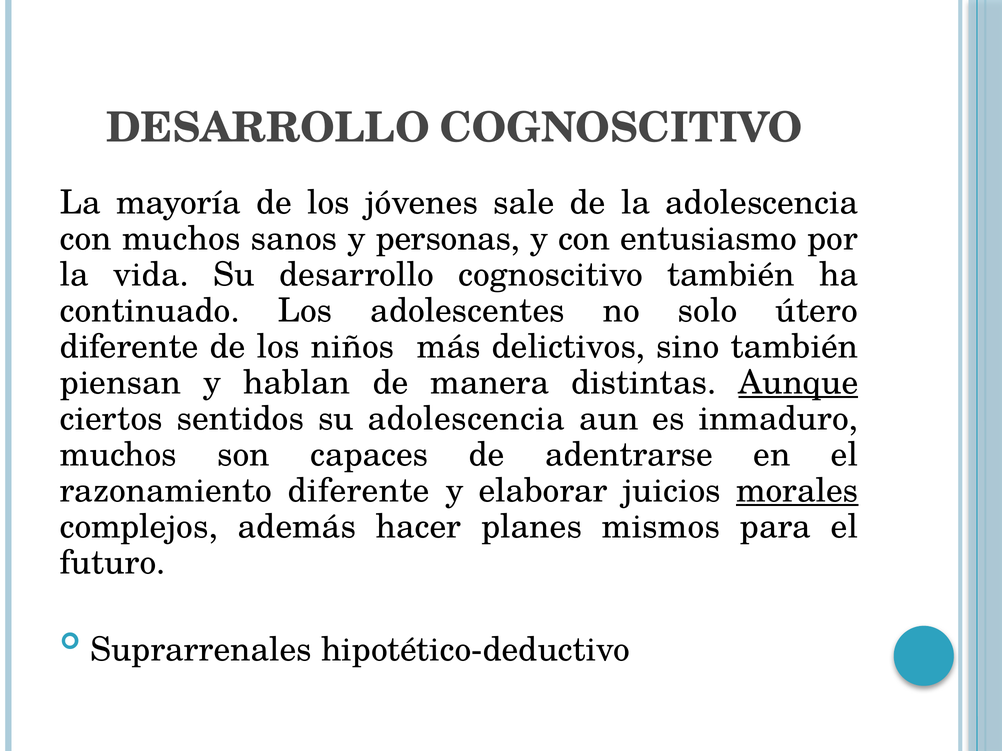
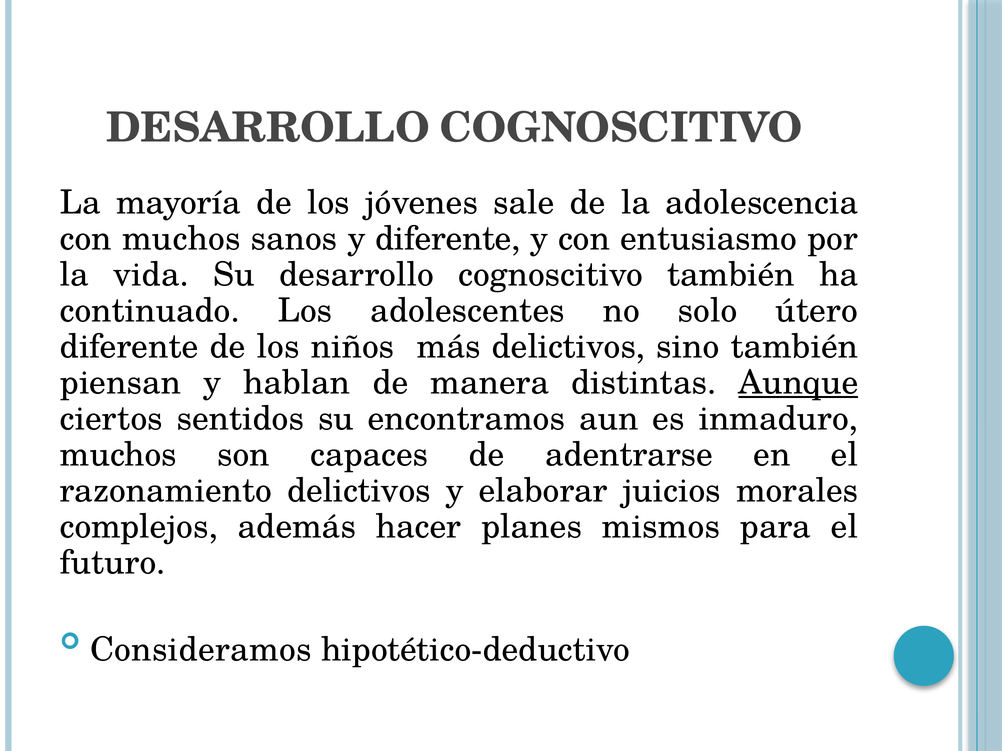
y personas: personas -> diferente
su adolescencia: adolescencia -> encontramos
razonamiento diferente: diferente -> delictivos
morales underline: present -> none
Suprarrenales: Suprarrenales -> Consideramos
